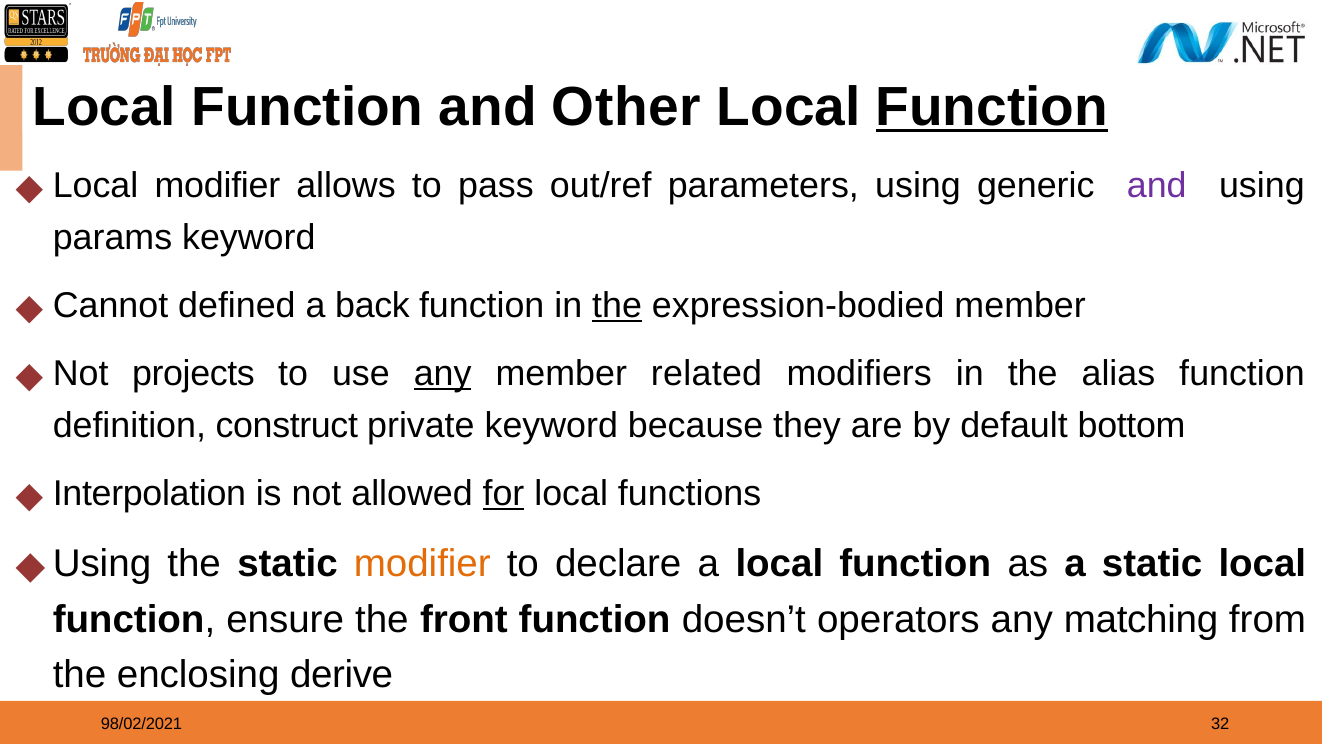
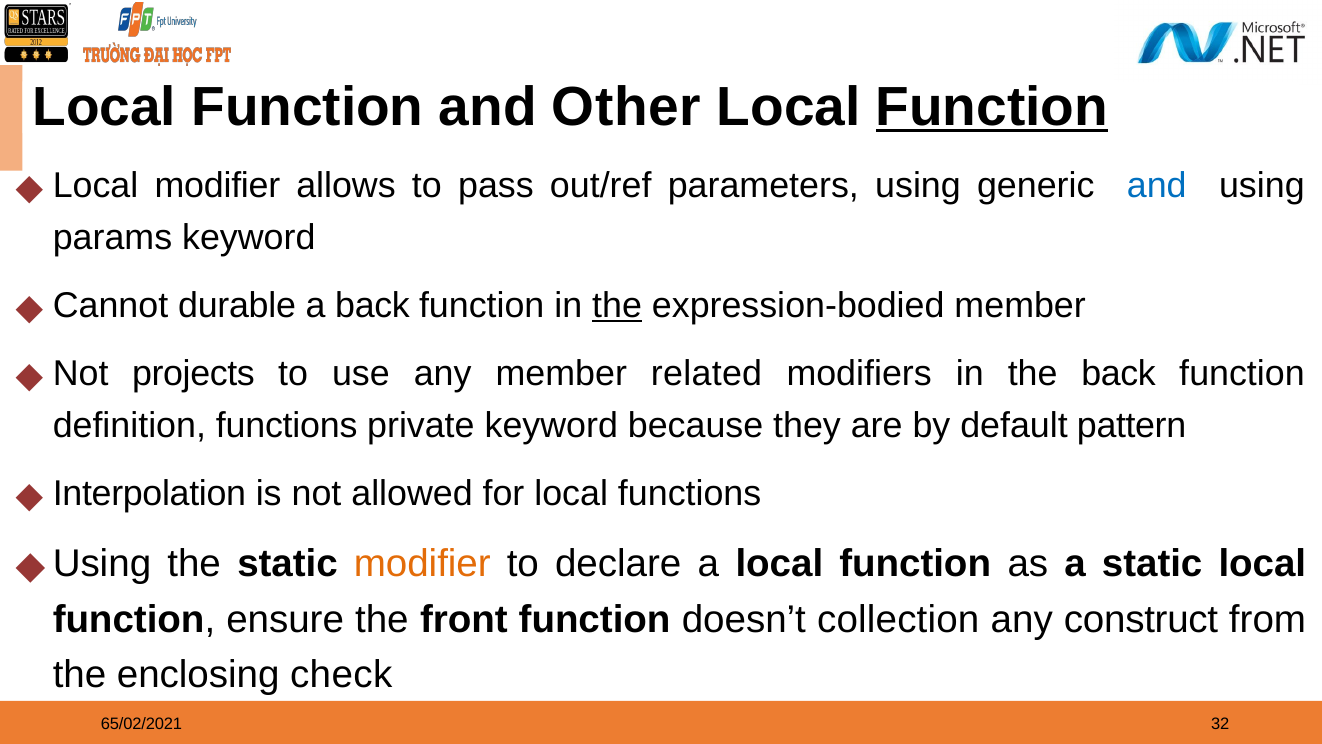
and at (1157, 186) colour: purple -> blue
defined: defined -> durable
any at (443, 374) underline: present -> none
the alias: alias -> back
definition construct: construct -> functions
bottom: bottom -> pattern
for underline: present -> none
operators: operators -> collection
matching: matching -> construct
derive: derive -> check
98/02/2021: 98/02/2021 -> 65/02/2021
